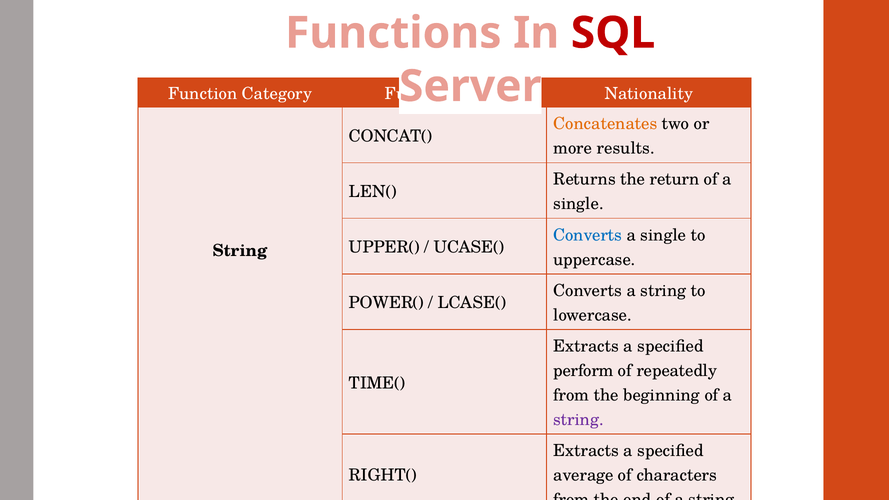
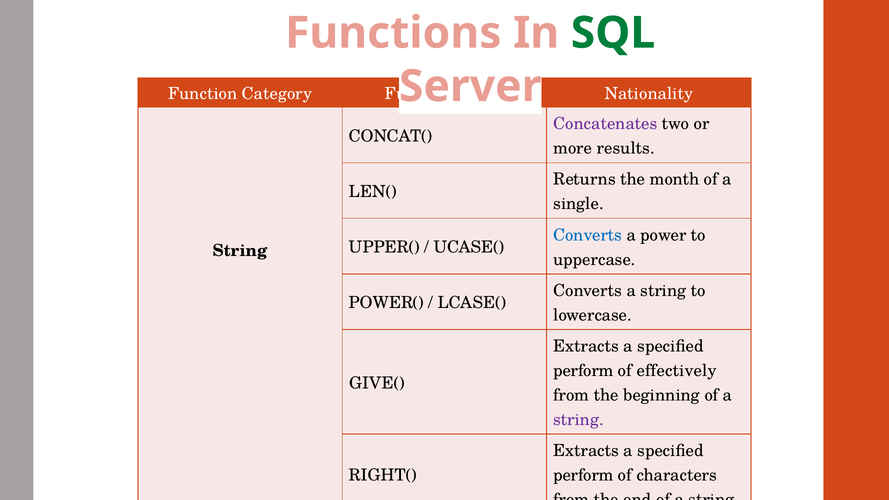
SQL colour: red -> green
Concatenates colour: orange -> purple
return: return -> month
single at (663, 235): single -> power
repeatedly: repeatedly -> effectively
TIME(: TIME( -> GIVE(
average at (583, 475): average -> perform
